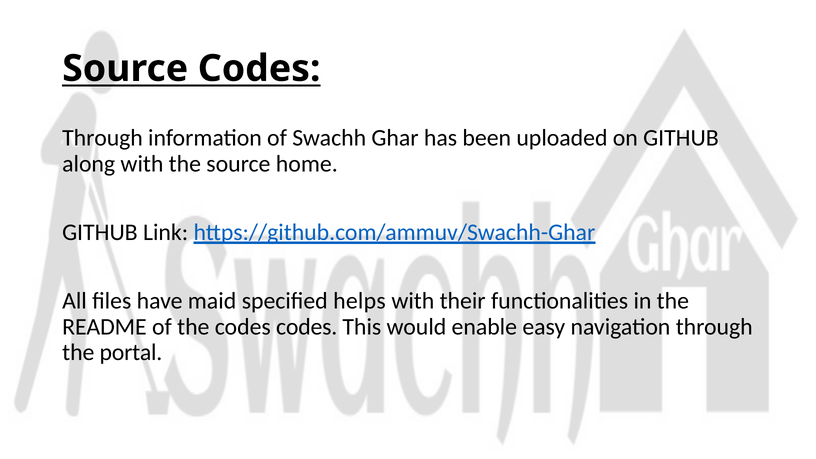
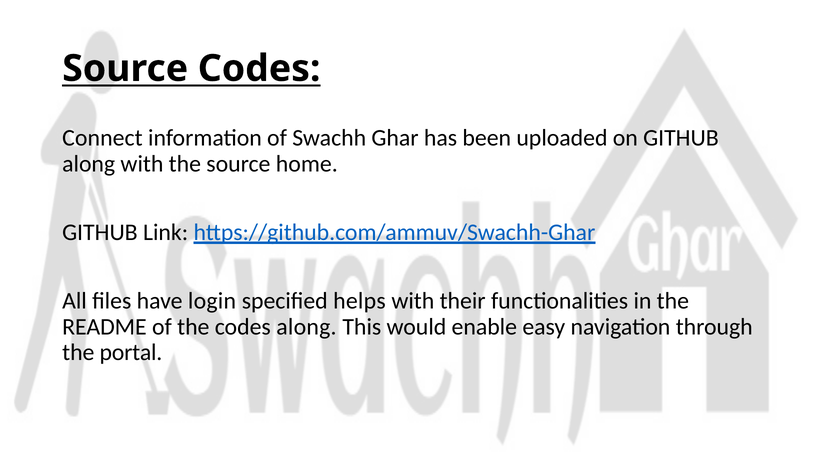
Through at (103, 138): Through -> Connect
maid: maid -> login
codes codes: codes -> along
